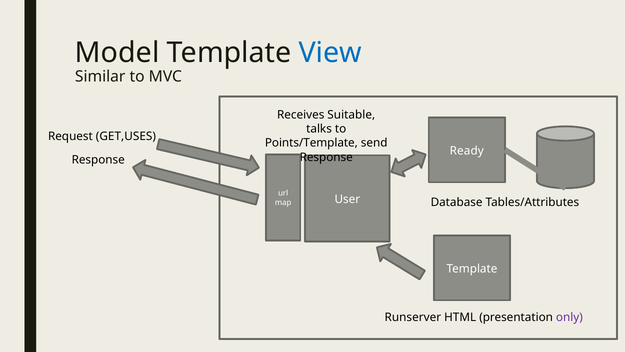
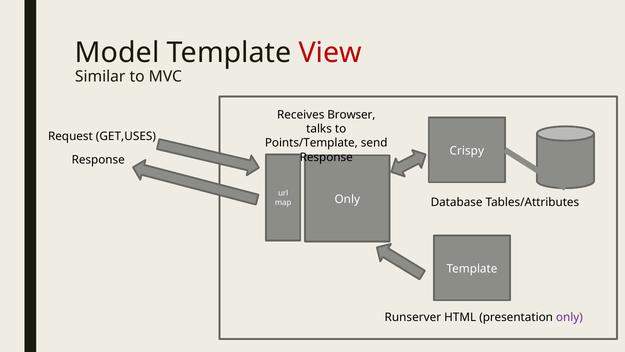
View colour: blue -> red
Suitable: Suitable -> Browser
Ready: Ready -> Crispy
User at (347, 199): User -> Only
